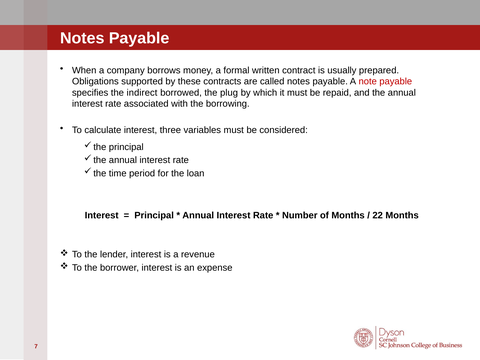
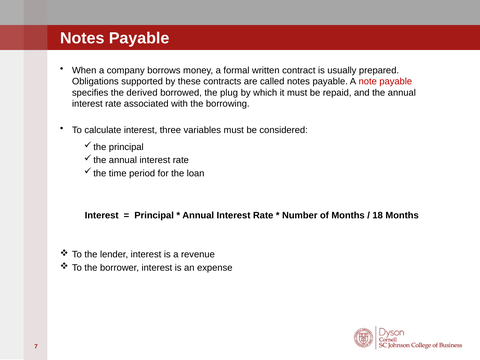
indirect: indirect -> derived
22: 22 -> 18
